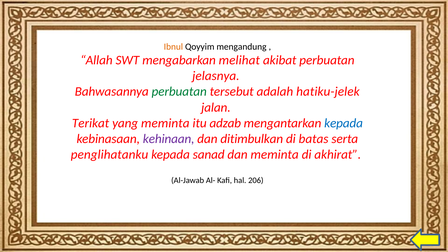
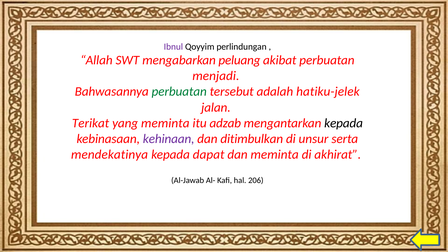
Ibnul colour: orange -> purple
mengandung: mengandung -> perlindungan
melihat: melihat -> peluang
jelasnya: jelasnya -> menjadi
kepada at (344, 123) colour: blue -> black
batas: batas -> unsur
penglihatanku: penglihatanku -> mendekatinya
sanad: sanad -> dapat
